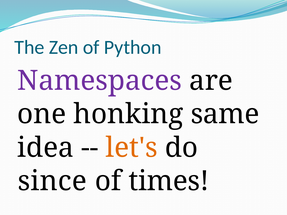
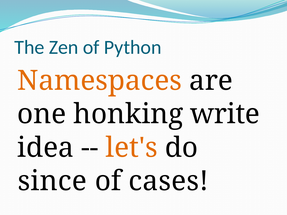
Namespaces colour: purple -> orange
same: same -> write
times: times -> cases
